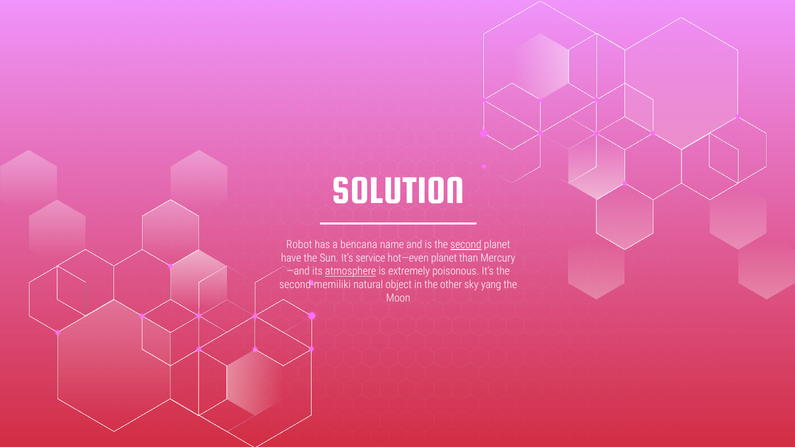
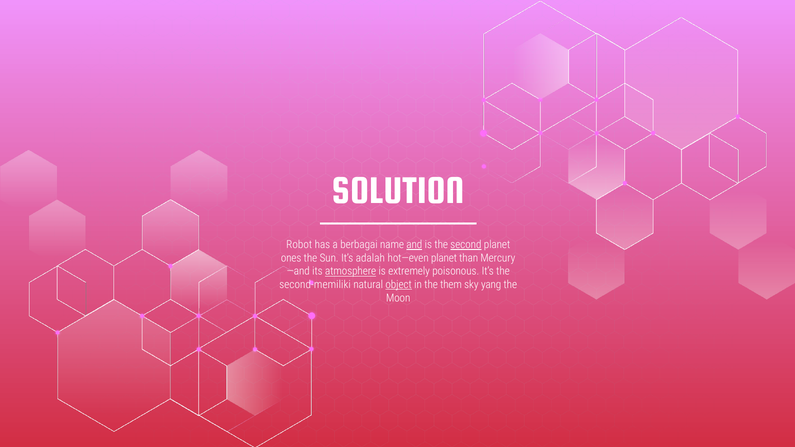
bencana: bencana -> berbagai
and underline: none -> present
have: have -> ones
service: service -> adalah
object underline: none -> present
other: other -> them
